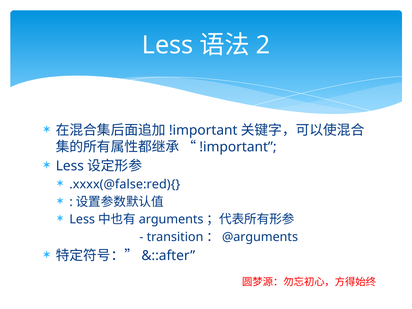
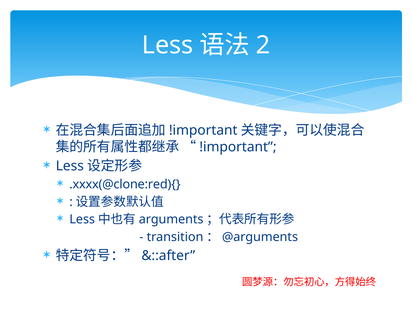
.xxxx(@false:red){: .xxxx(@false:red){ -> .xxxx(@clone:red){
